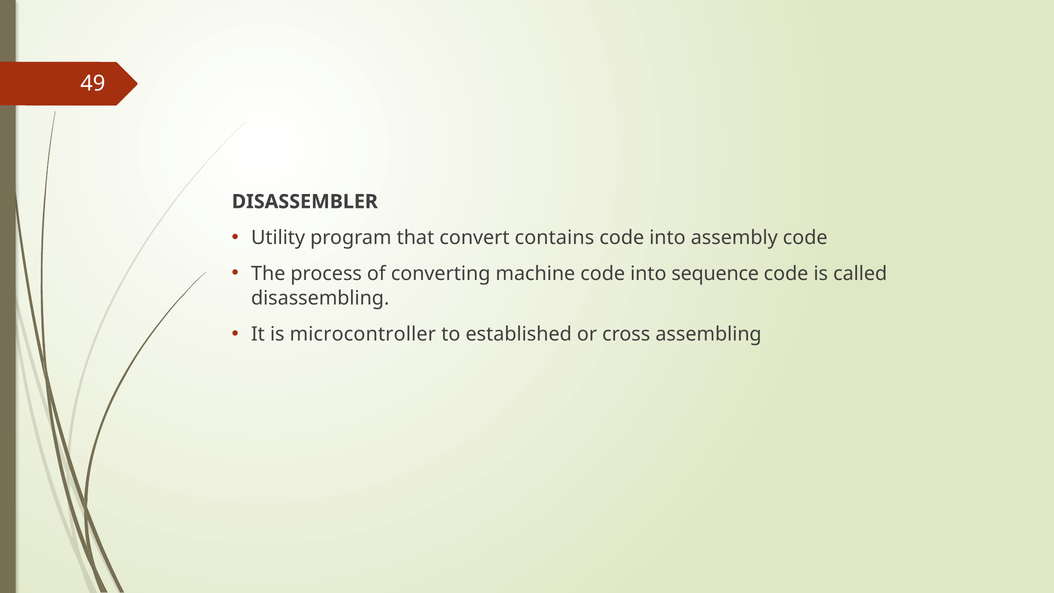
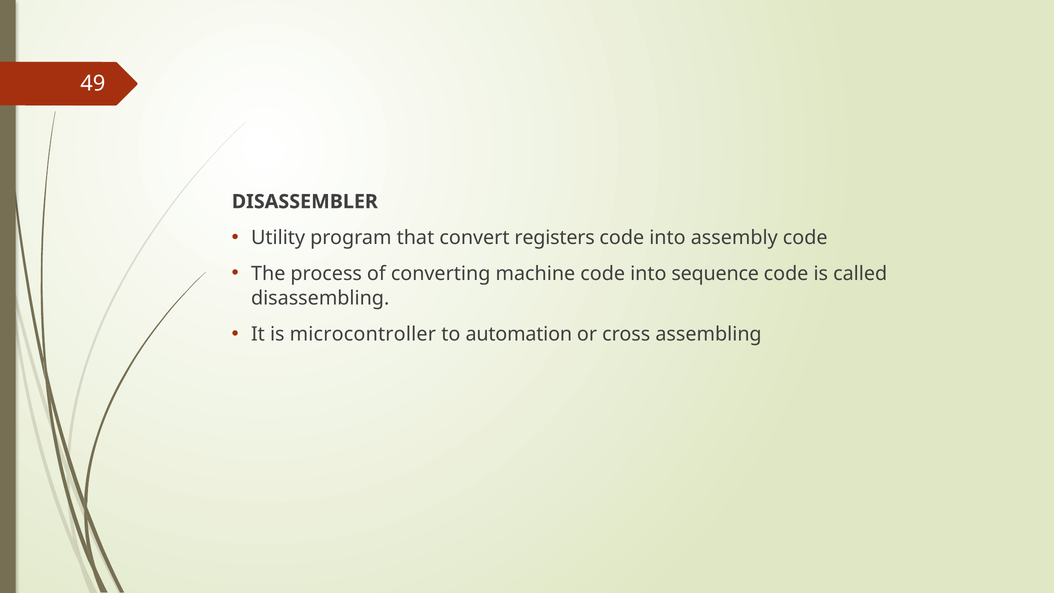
contains: contains -> registers
established: established -> automation
